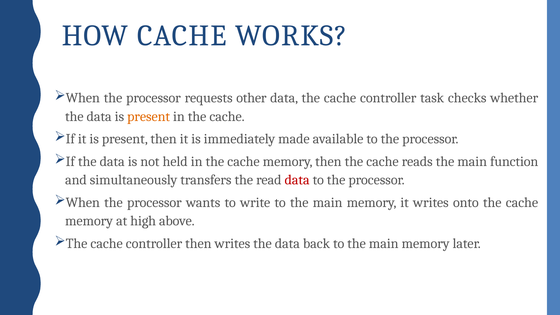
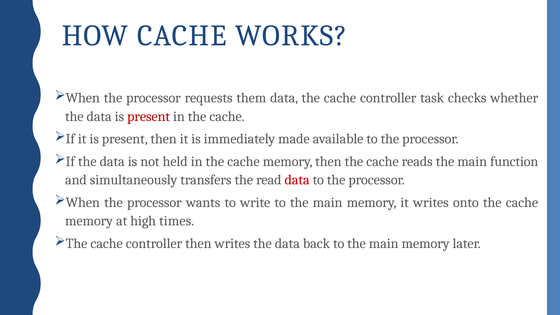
other: other -> them
present at (149, 116) colour: orange -> red
above: above -> times
